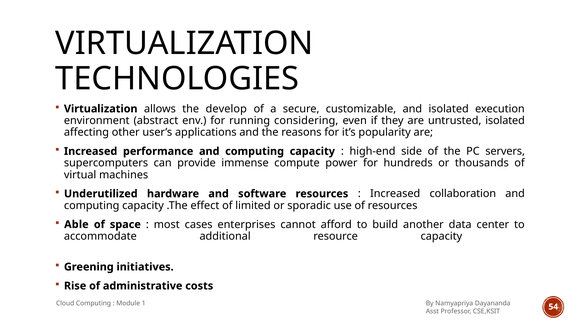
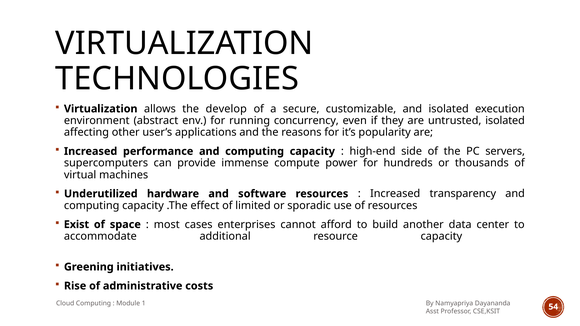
considering: considering -> concurrency
collaboration: collaboration -> transparency
Able: Able -> Exist
